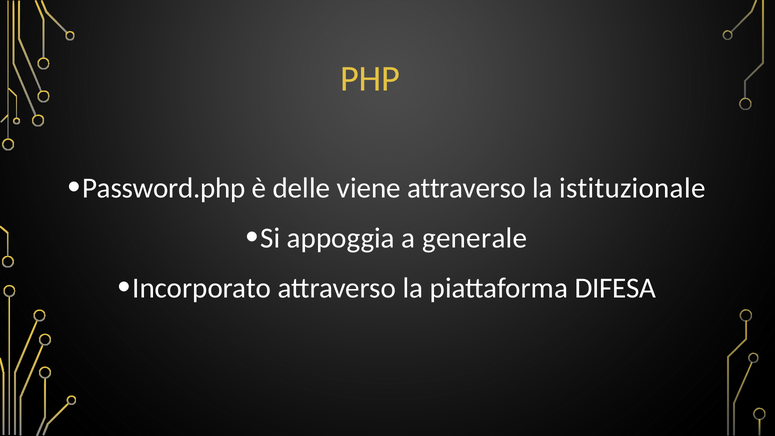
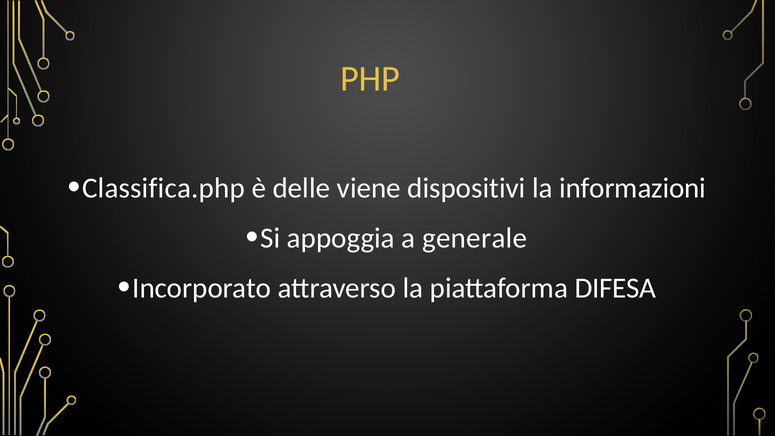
Password.php: Password.php -> Classifica.php
viene attraverso: attraverso -> dispositivi
istituzionale: istituzionale -> informazioni
